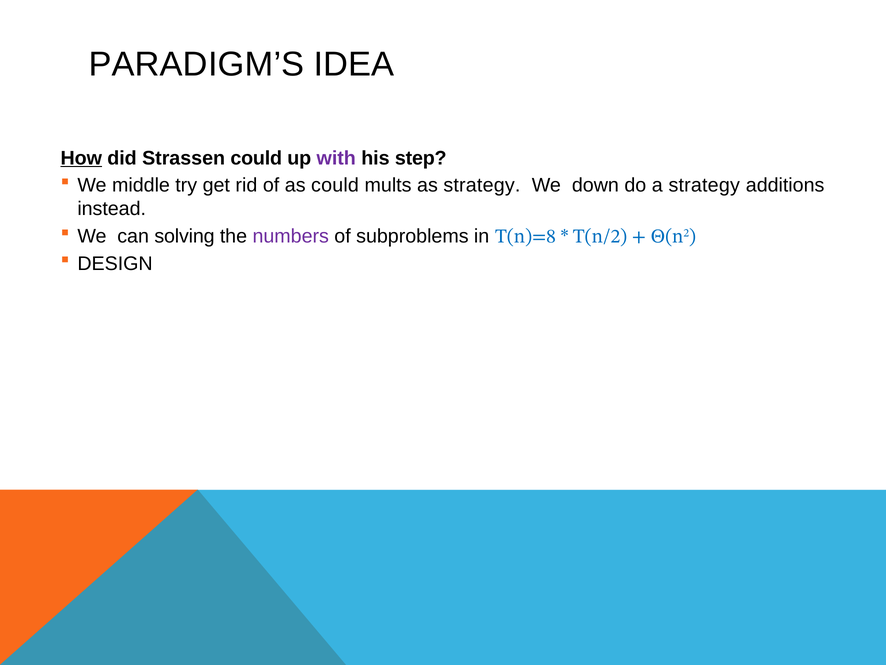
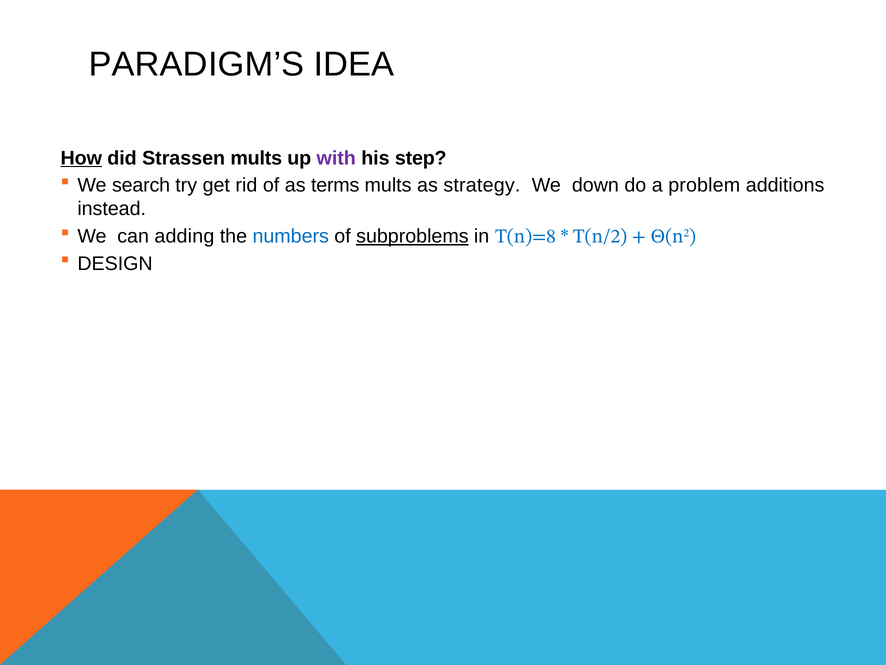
Strassen could: could -> mults
middle: middle -> search
as could: could -> terms
a strategy: strategy -> problem
solving: solving -> adding
numbers colour: purple -> blue
subproblems underline: none -> present
